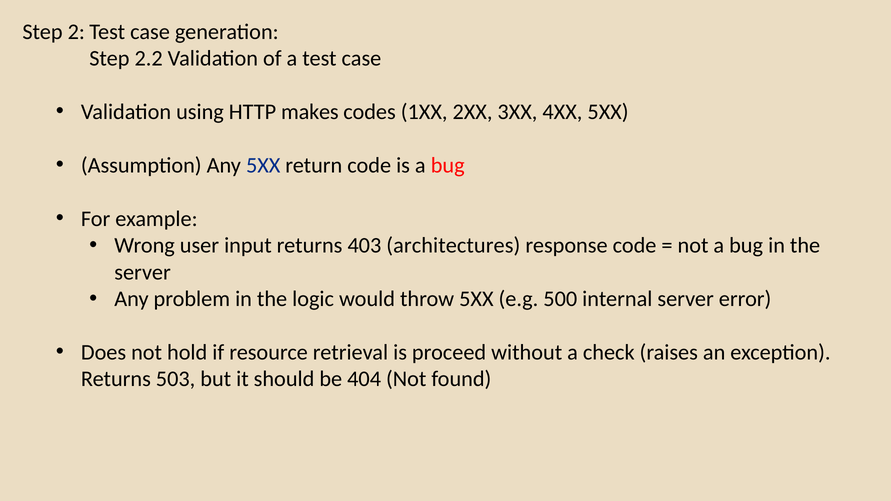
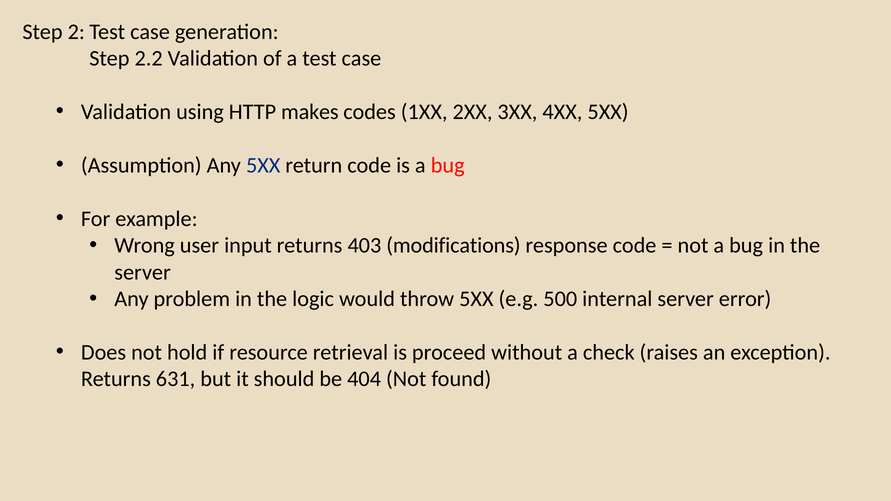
architectures: architectures -> modifications
503: 503 -> 631
